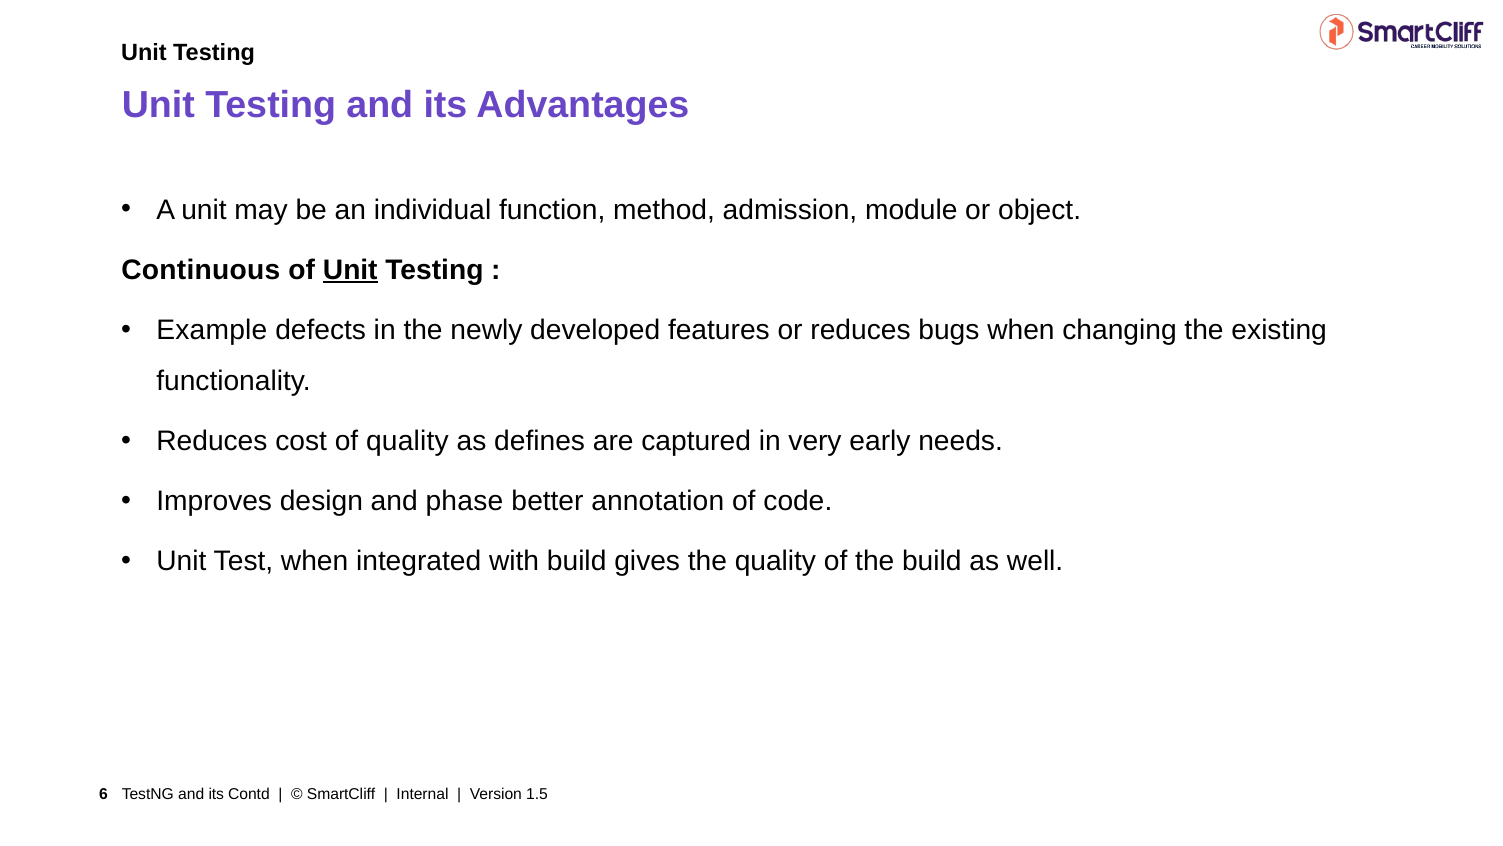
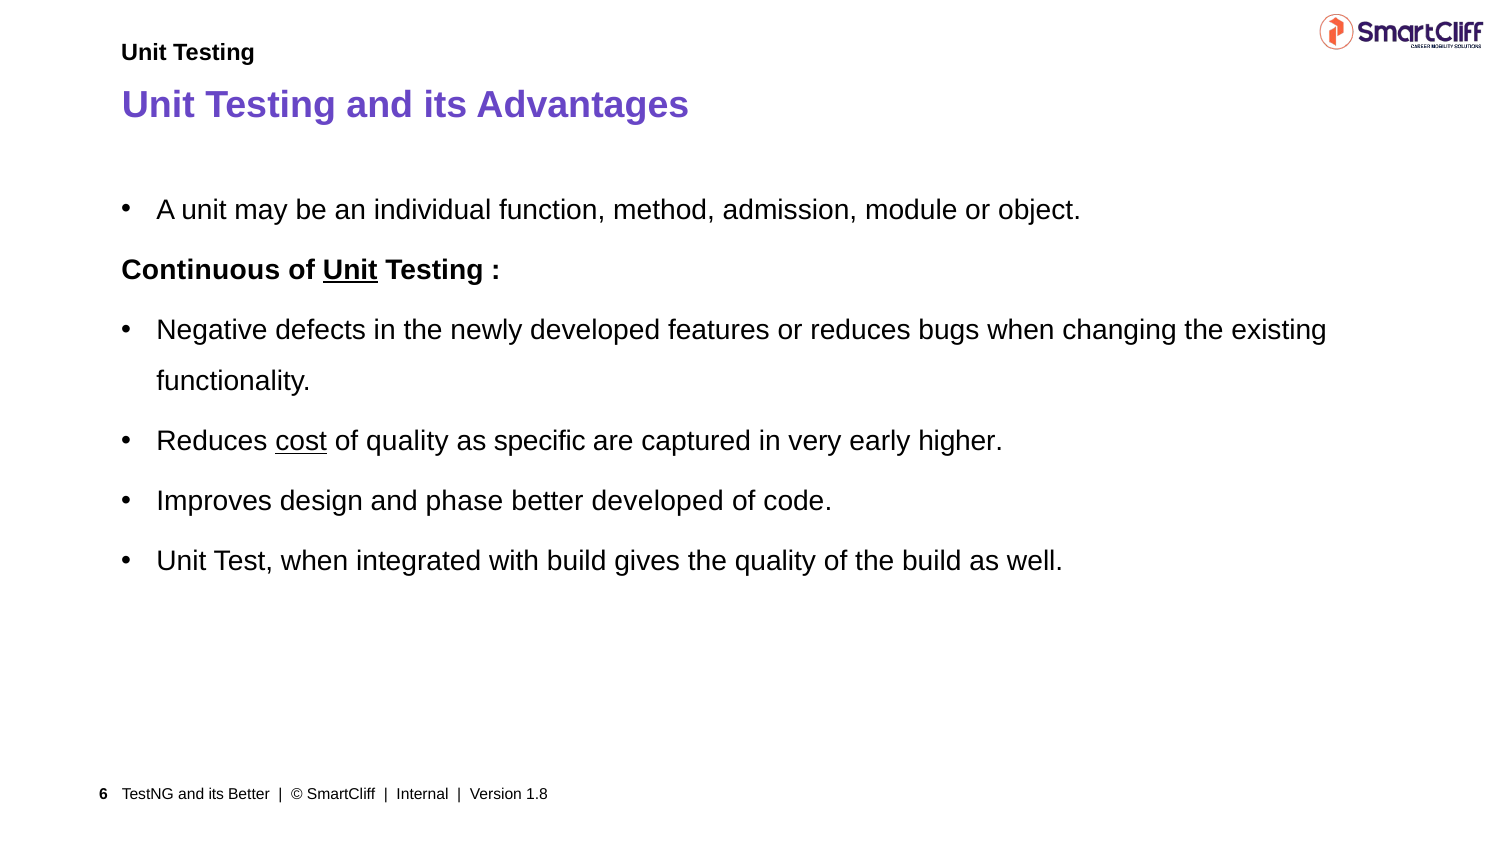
Example: Example -> Negative
cost underline: none -> present
defines: defines -> specific
needs: needs -> higher
better annotation: annotation -> developed
its Contd: Contd -> Better
1.5: 1.5 -> 1.8
